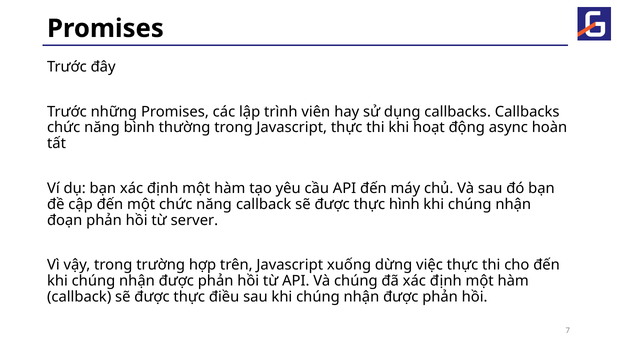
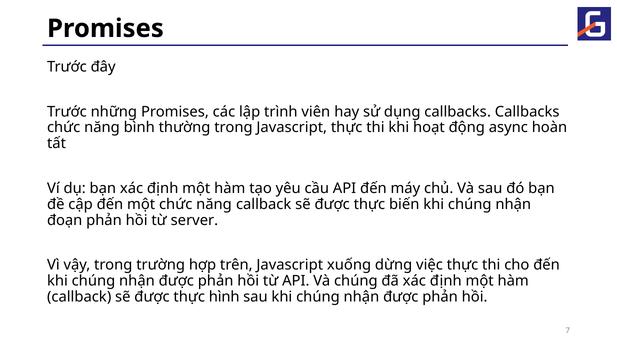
hình: hình -> biến
điều: điều -> hình
